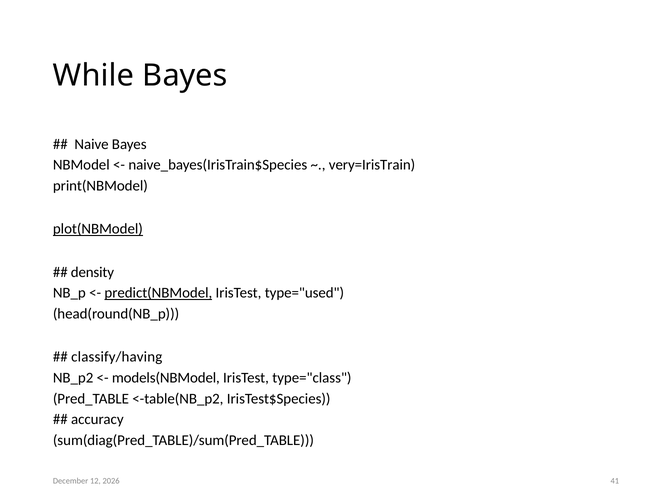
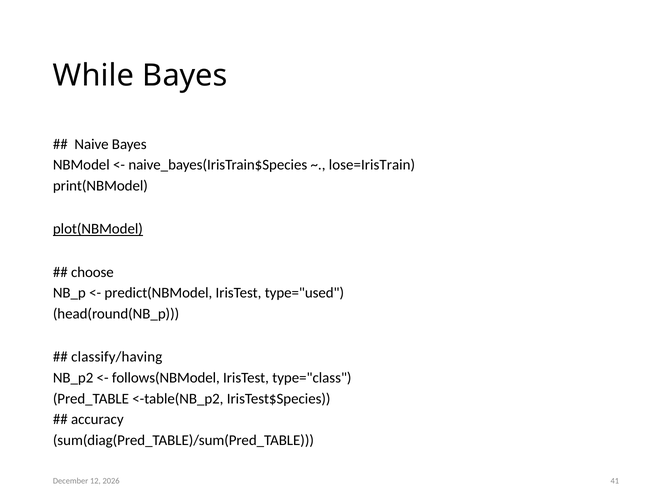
very=IrisTrain: very=IrisTrain -> lose=IrisTrain
density: density -> choose
predict(NBModel underline: present -> none
models(NBModel: models(NBModel -> follows(NBModel
